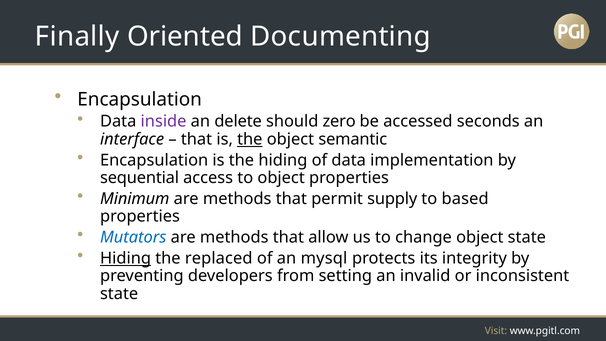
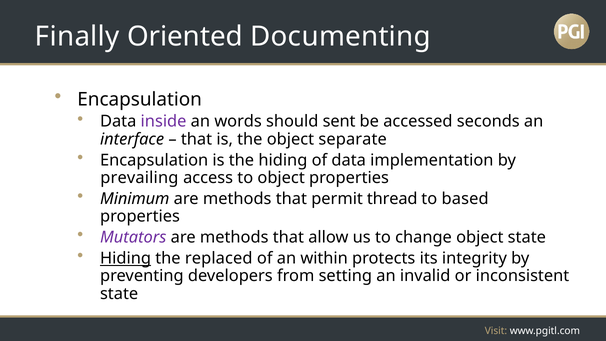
delete: delete -> words
zero: zero -> sent
the at (250, 139) underline: present -> none
semantic: semantic -> separate
sequential: sequential -> prevailing
supply: supply -> thread
Mutators colour: blue -> purple
mysql: mysql -> within
